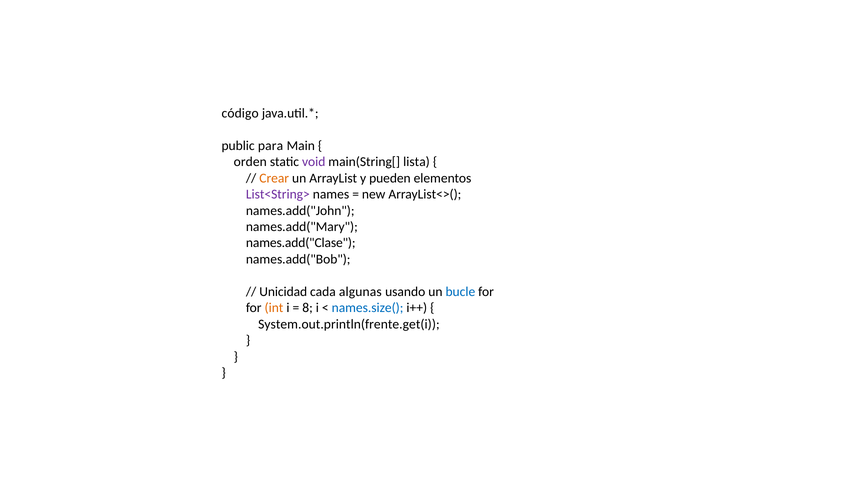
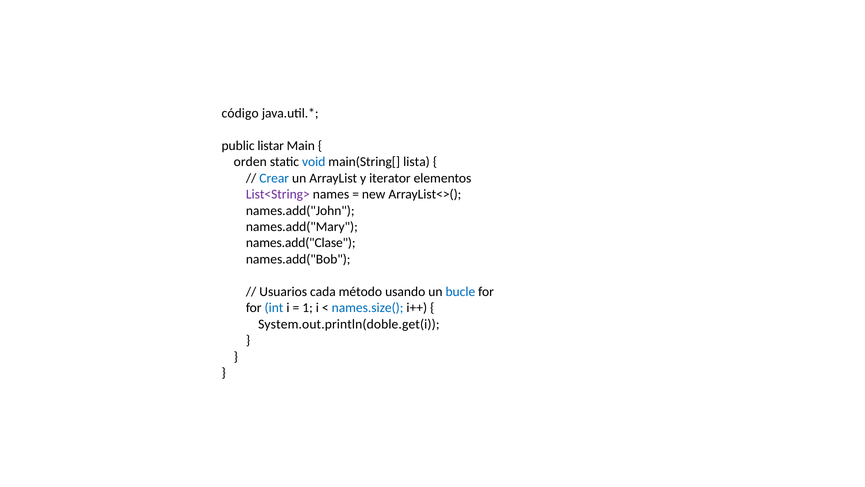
para: para -> listar
void colour: purple -> blue
Crear colour: orange -> blue
pueden: pueden -> iterator
Unicidad: Unicidad -> Usuarios
algunas: algunas -> método
int colour: orange -> blue
8: 8 -> 1
System.out.println(frente.get(i: System.out.println(frente.get(i -> System.out.println(doble.get(i
